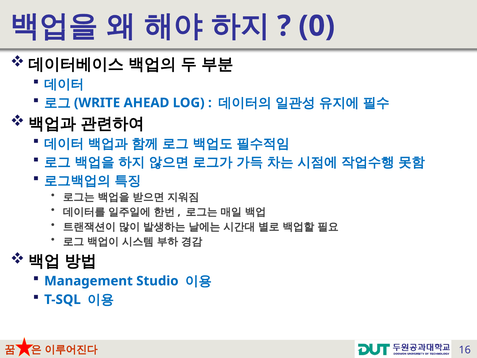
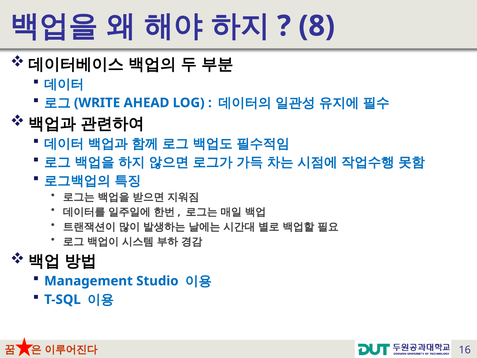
0: 0 -> 8
